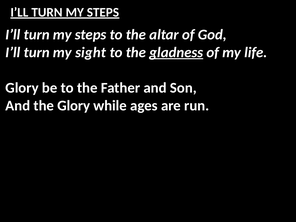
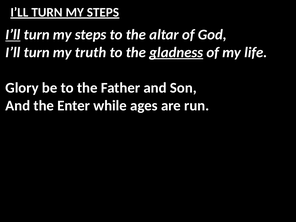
I’ll at (13, 35) underline: none -> present
sight: sight -> truth
the Glory: Glory -> Enter
